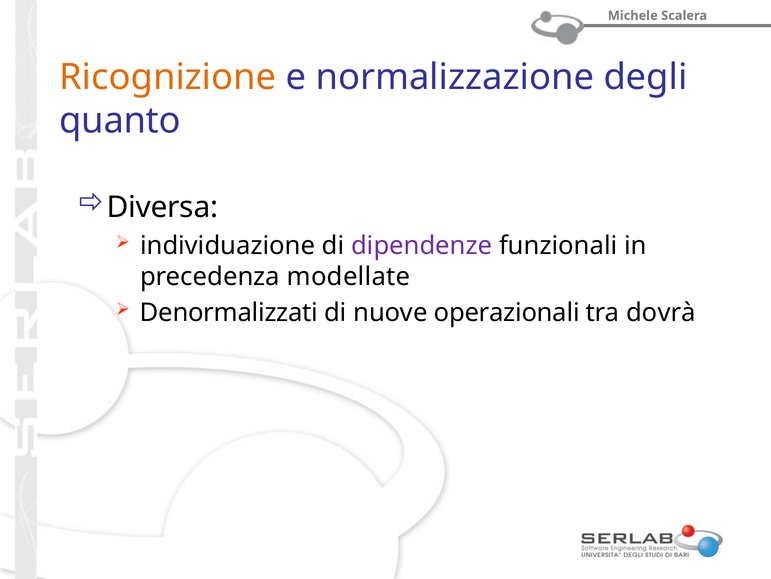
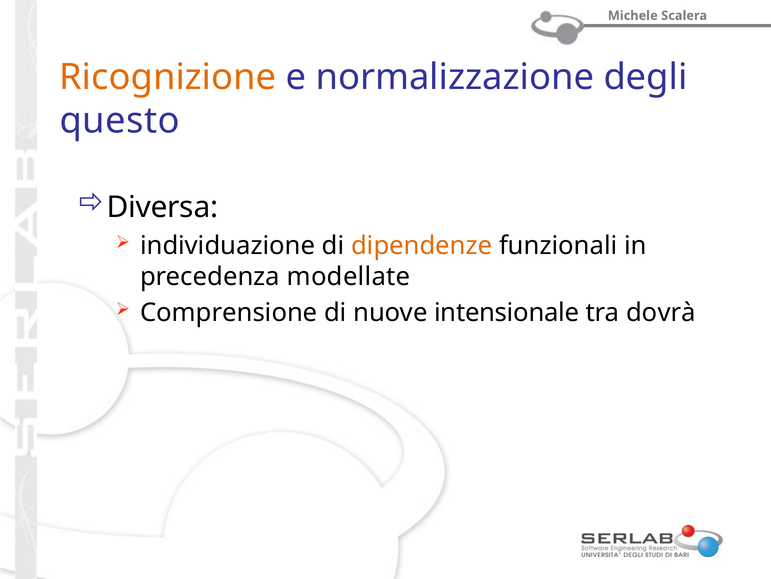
quanto: quanto -> questo
dipendenze colour: purple -> orange
Denormalizzati: Denormalizzati -> Comprensione
operazionali: operazionali -> intensionale
